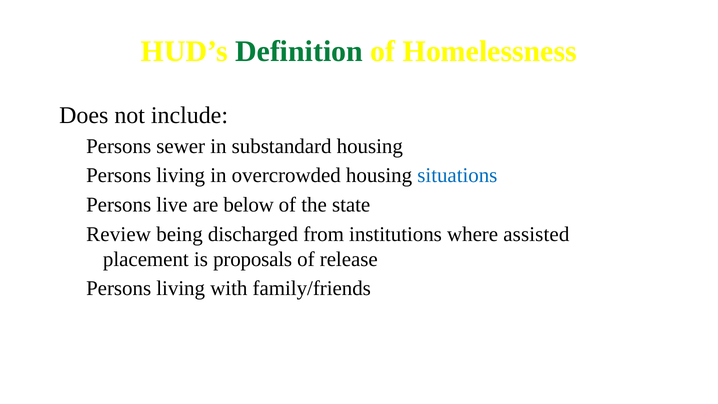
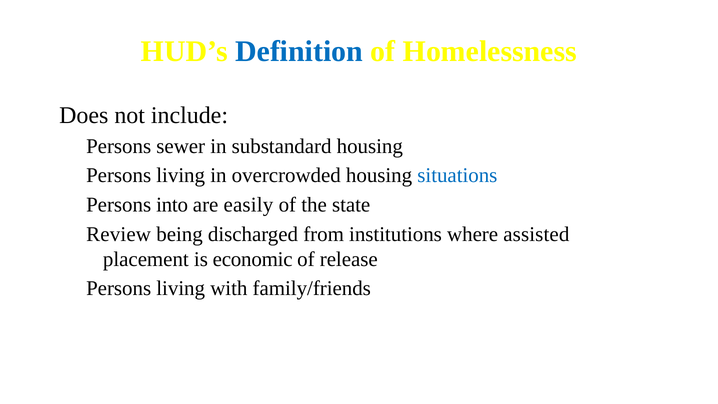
Definition colour: green -> blue
live: live -> into
below: below -> easily
proposals: proposals -> economic
